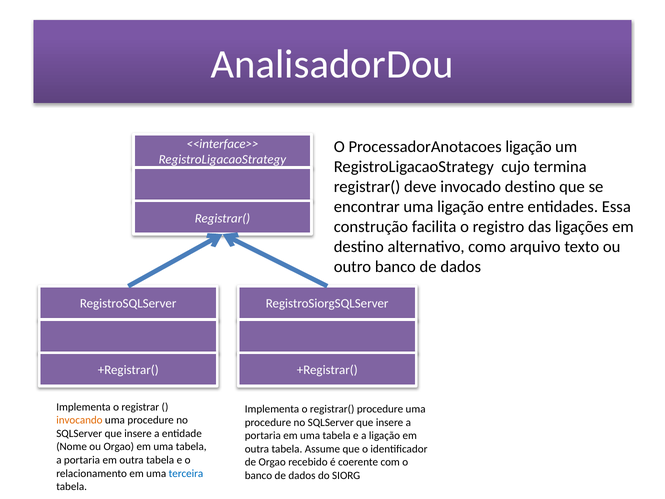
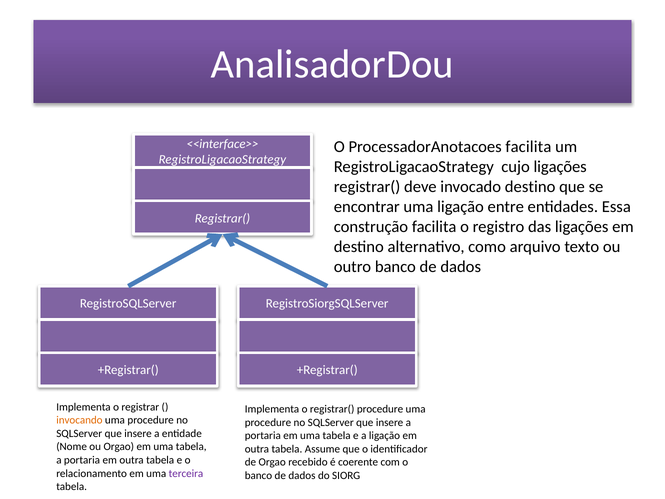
ProcessadorAnotacoes ligação: ligação -> facilita
cujo termina: termina -> ligações
terceira colour: blue -> purple
